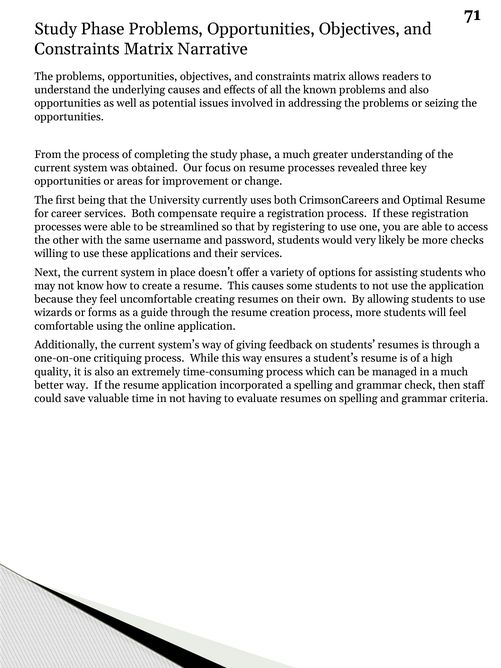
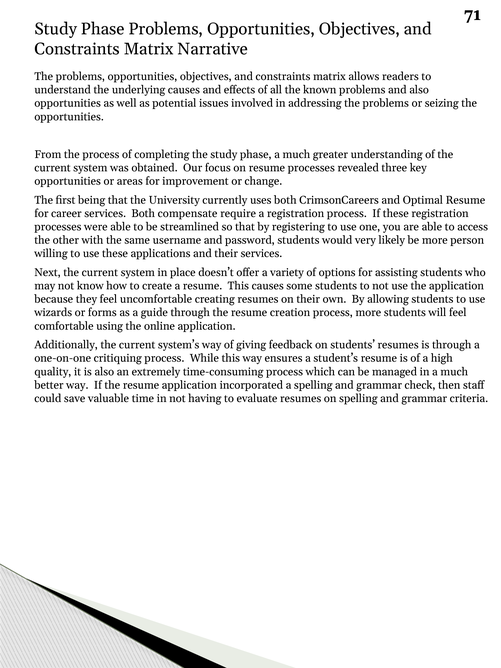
checks: checks -> person
